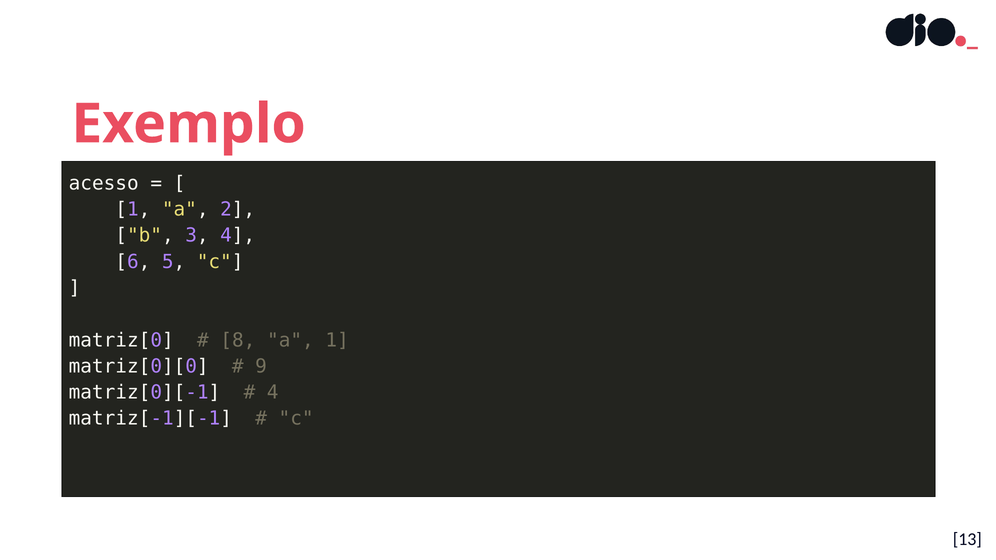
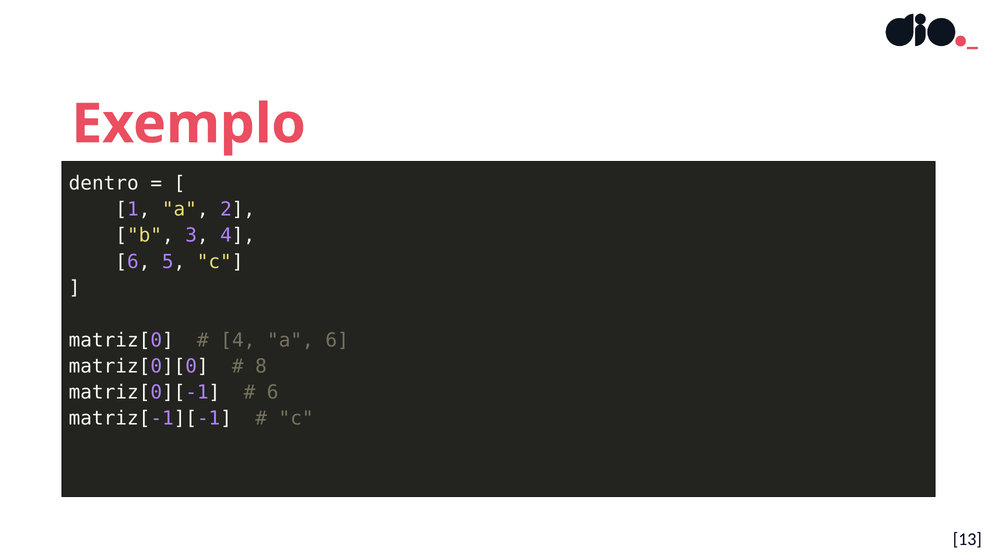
acesso: acesso -> dentro
8 at (238, 340): 8 -> 4
a 1: 1 -> 6
9: 9 -> 8
4 at (273, 393): 4 -> 6
